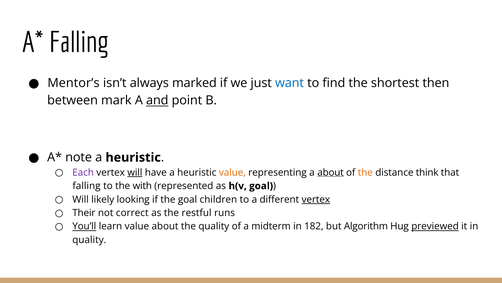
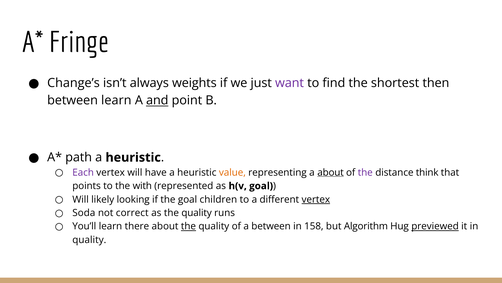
Falling at (79, 42): Falling -> Fringe
Mentor’s: Mentor’s -> Change’s
marked: marked -> weights
want colour: blue -> purple
between mark: mark -> learn
note: note -> path
will at (135, 172) underline: present -> none
the at (365, 172) colour: orange -> purple
falling at (86, 186): falling -> points
Their: Their -> Soda
as the restful: restful -> quality
You’ll underline: present -> none
learn value: value -> there
the at (188, 226) underline: none -> present
a midterm: midterm -> between
182: 182 -> 158
